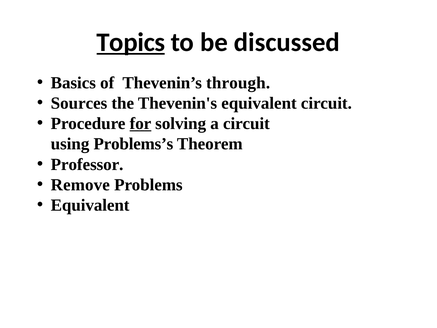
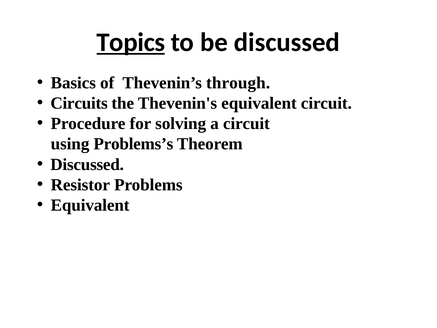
Sources: Sources -> Circuits
for underline: present -> none
Professor at (87, 164): Professor -> Discussed
Remove: Remove -> Resistor
